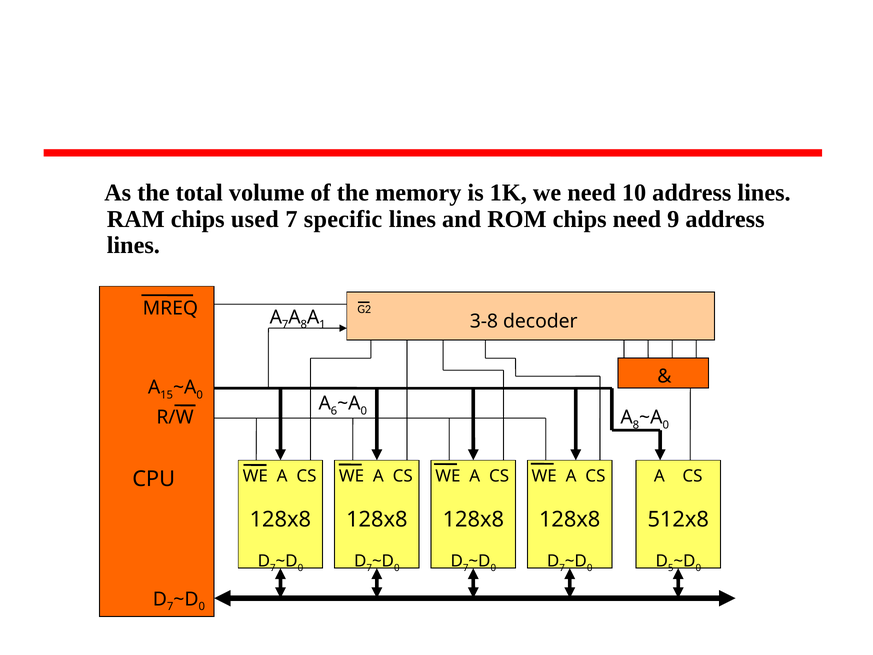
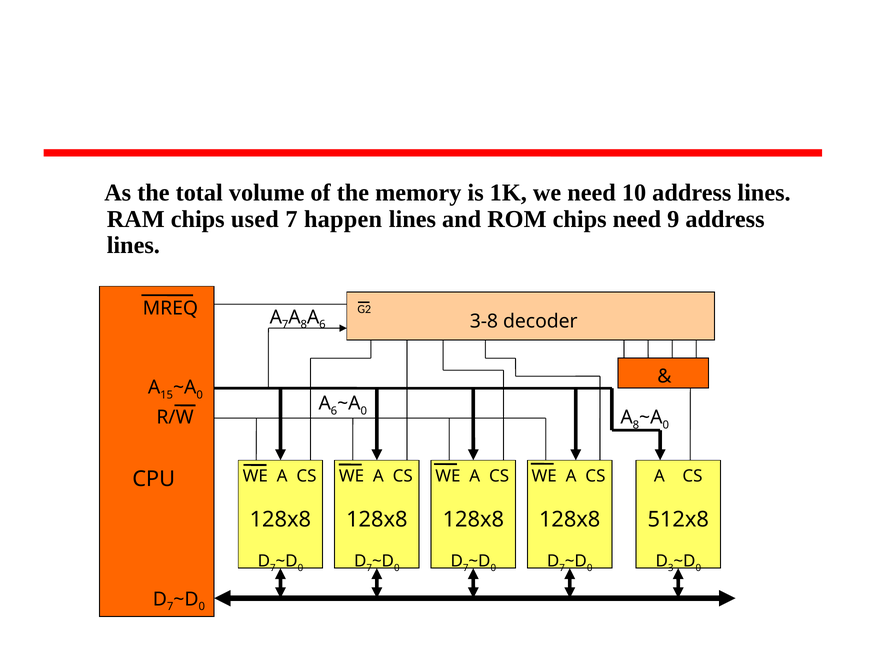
specific: specific -> happen
1 at (322, 325): 1 -> 6
5: 5 -> 3
